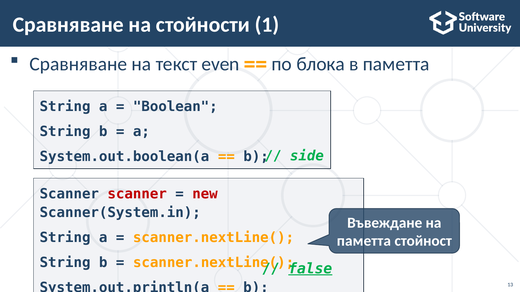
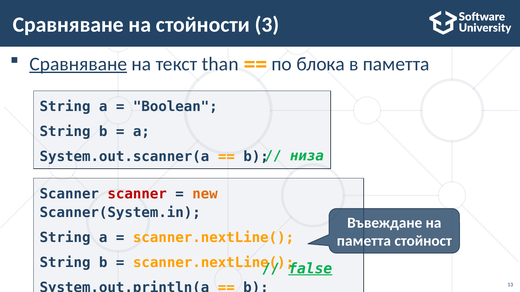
1: 1 -> 3
Сравняване at (78, 64) underline: none -> present
even: even -> than
side: side -> низа
System.out.boolean(a: System.out.boolean(a -> System.out.scanner(a
new colour: red -> orange
